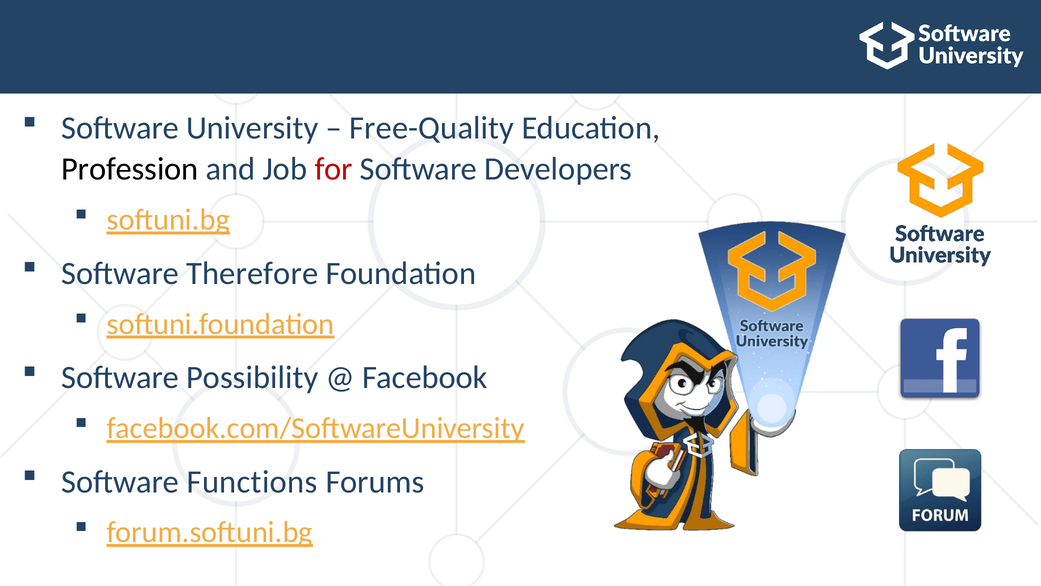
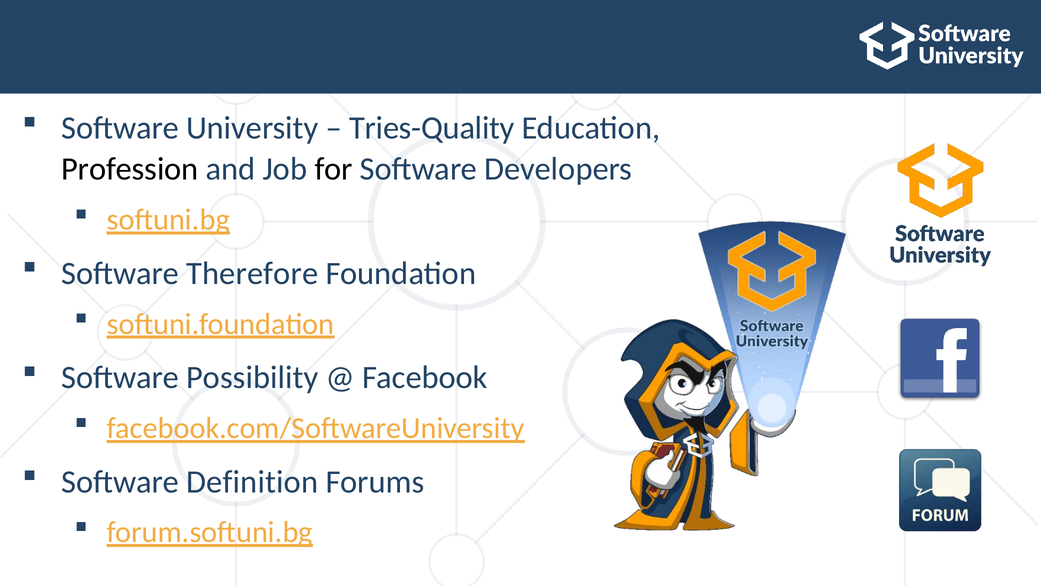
Free-Quality: Free-Quality -> Tries-Quality
for colour: red -> black
Functions: Functions -> Definition
